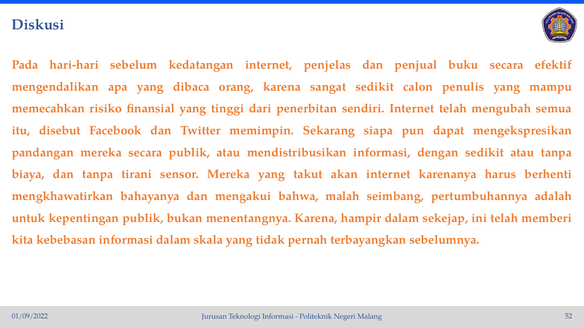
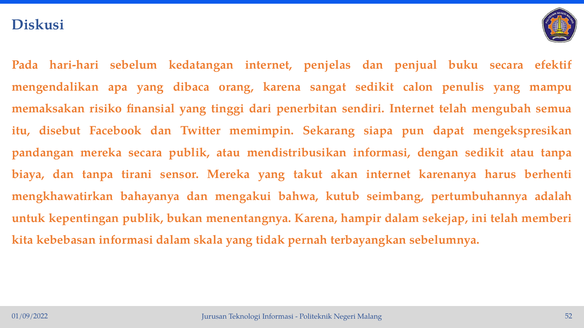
memecahkan: memecahkan -> memaksakan
malah: malah -> kutub
